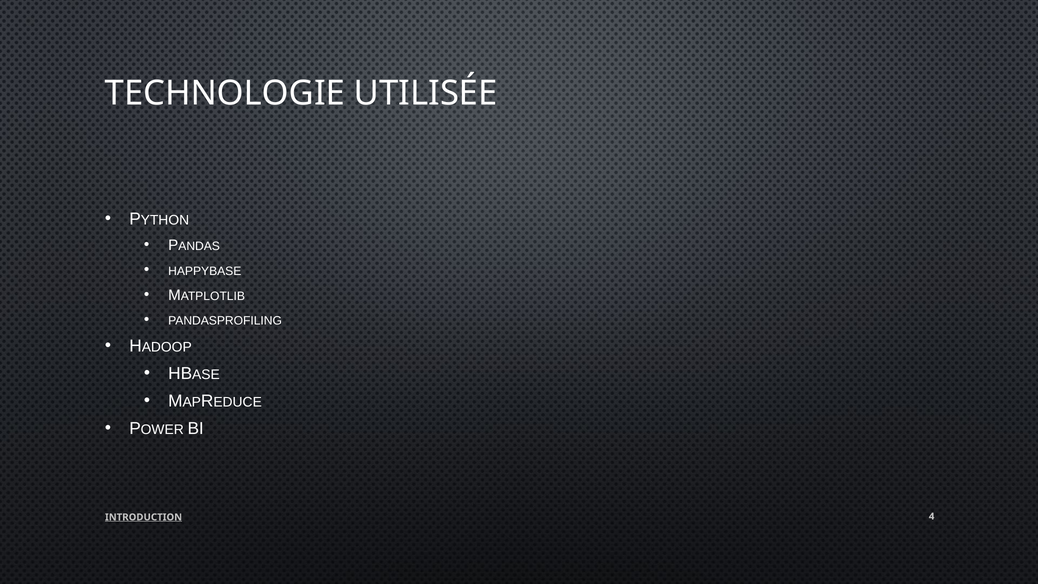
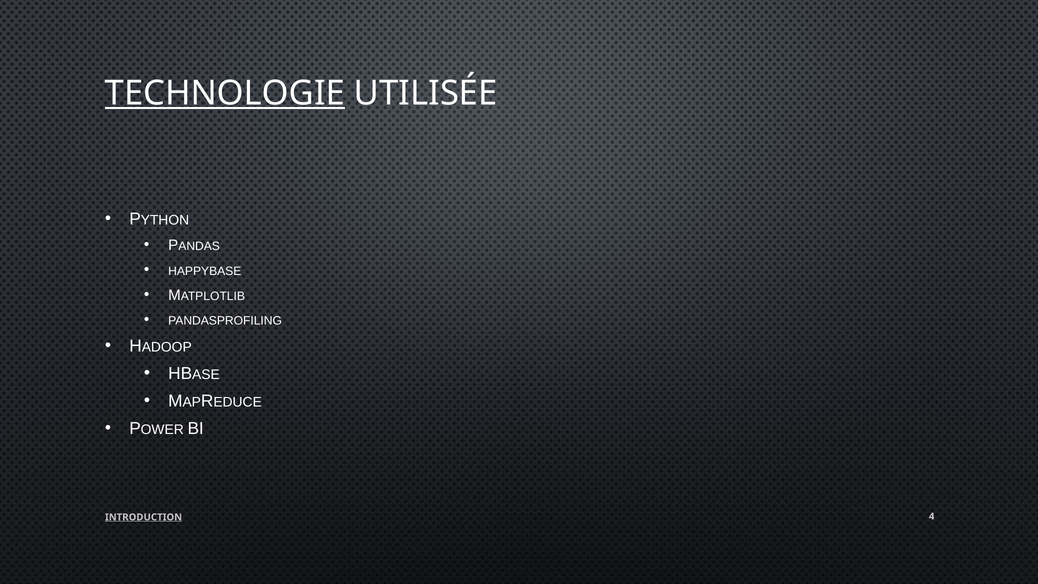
TECHNOLOGIE underline: none -> present
